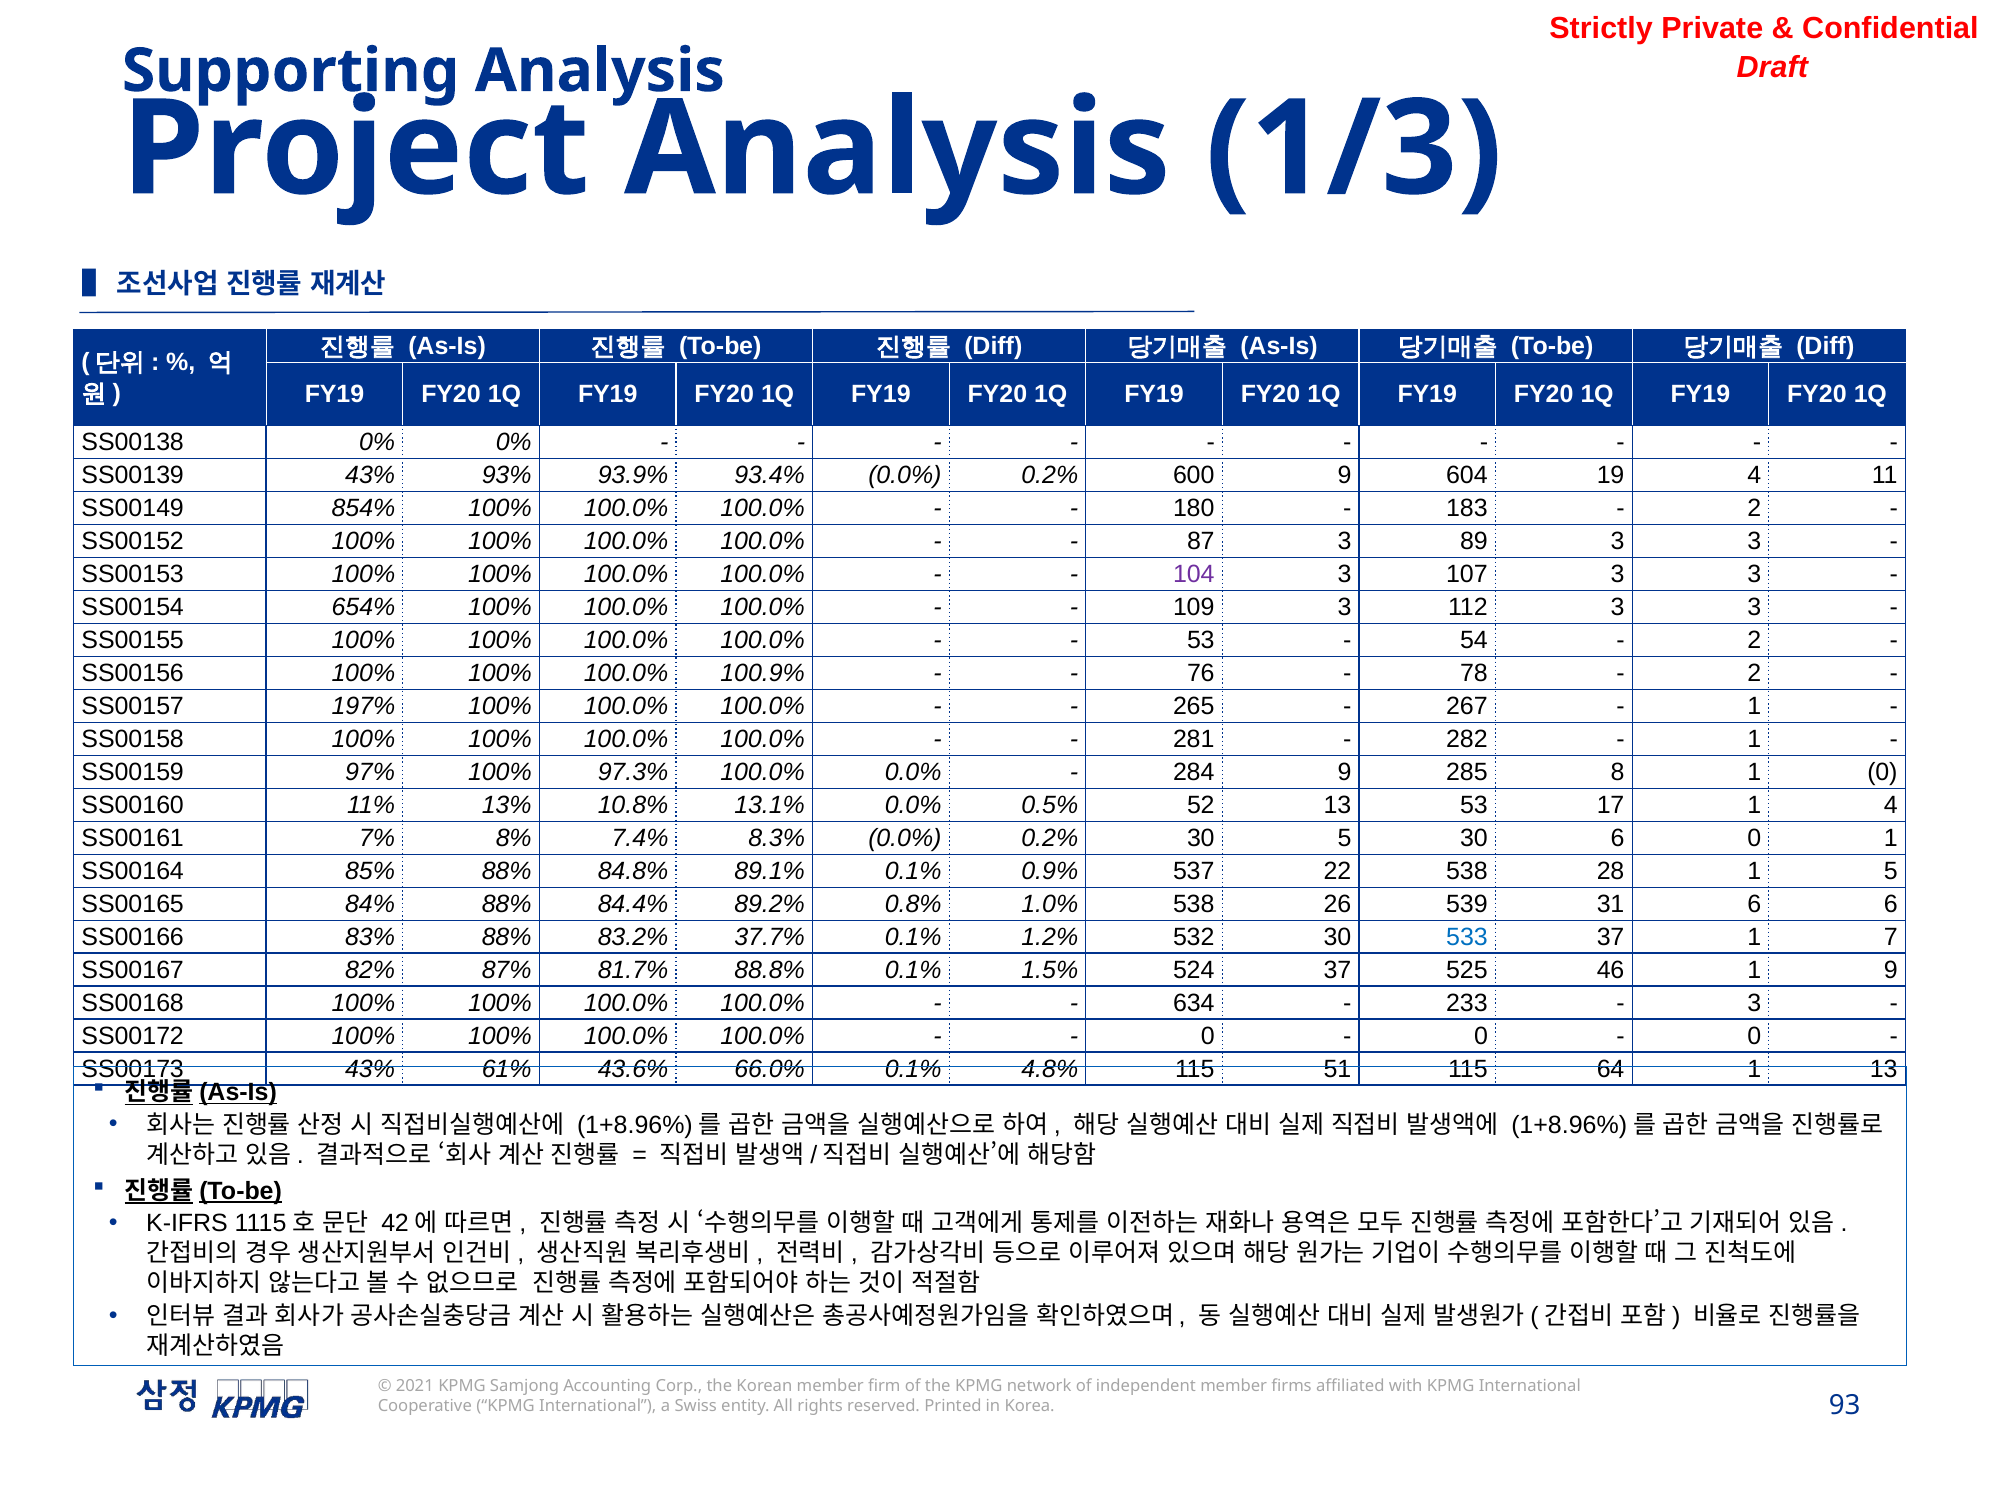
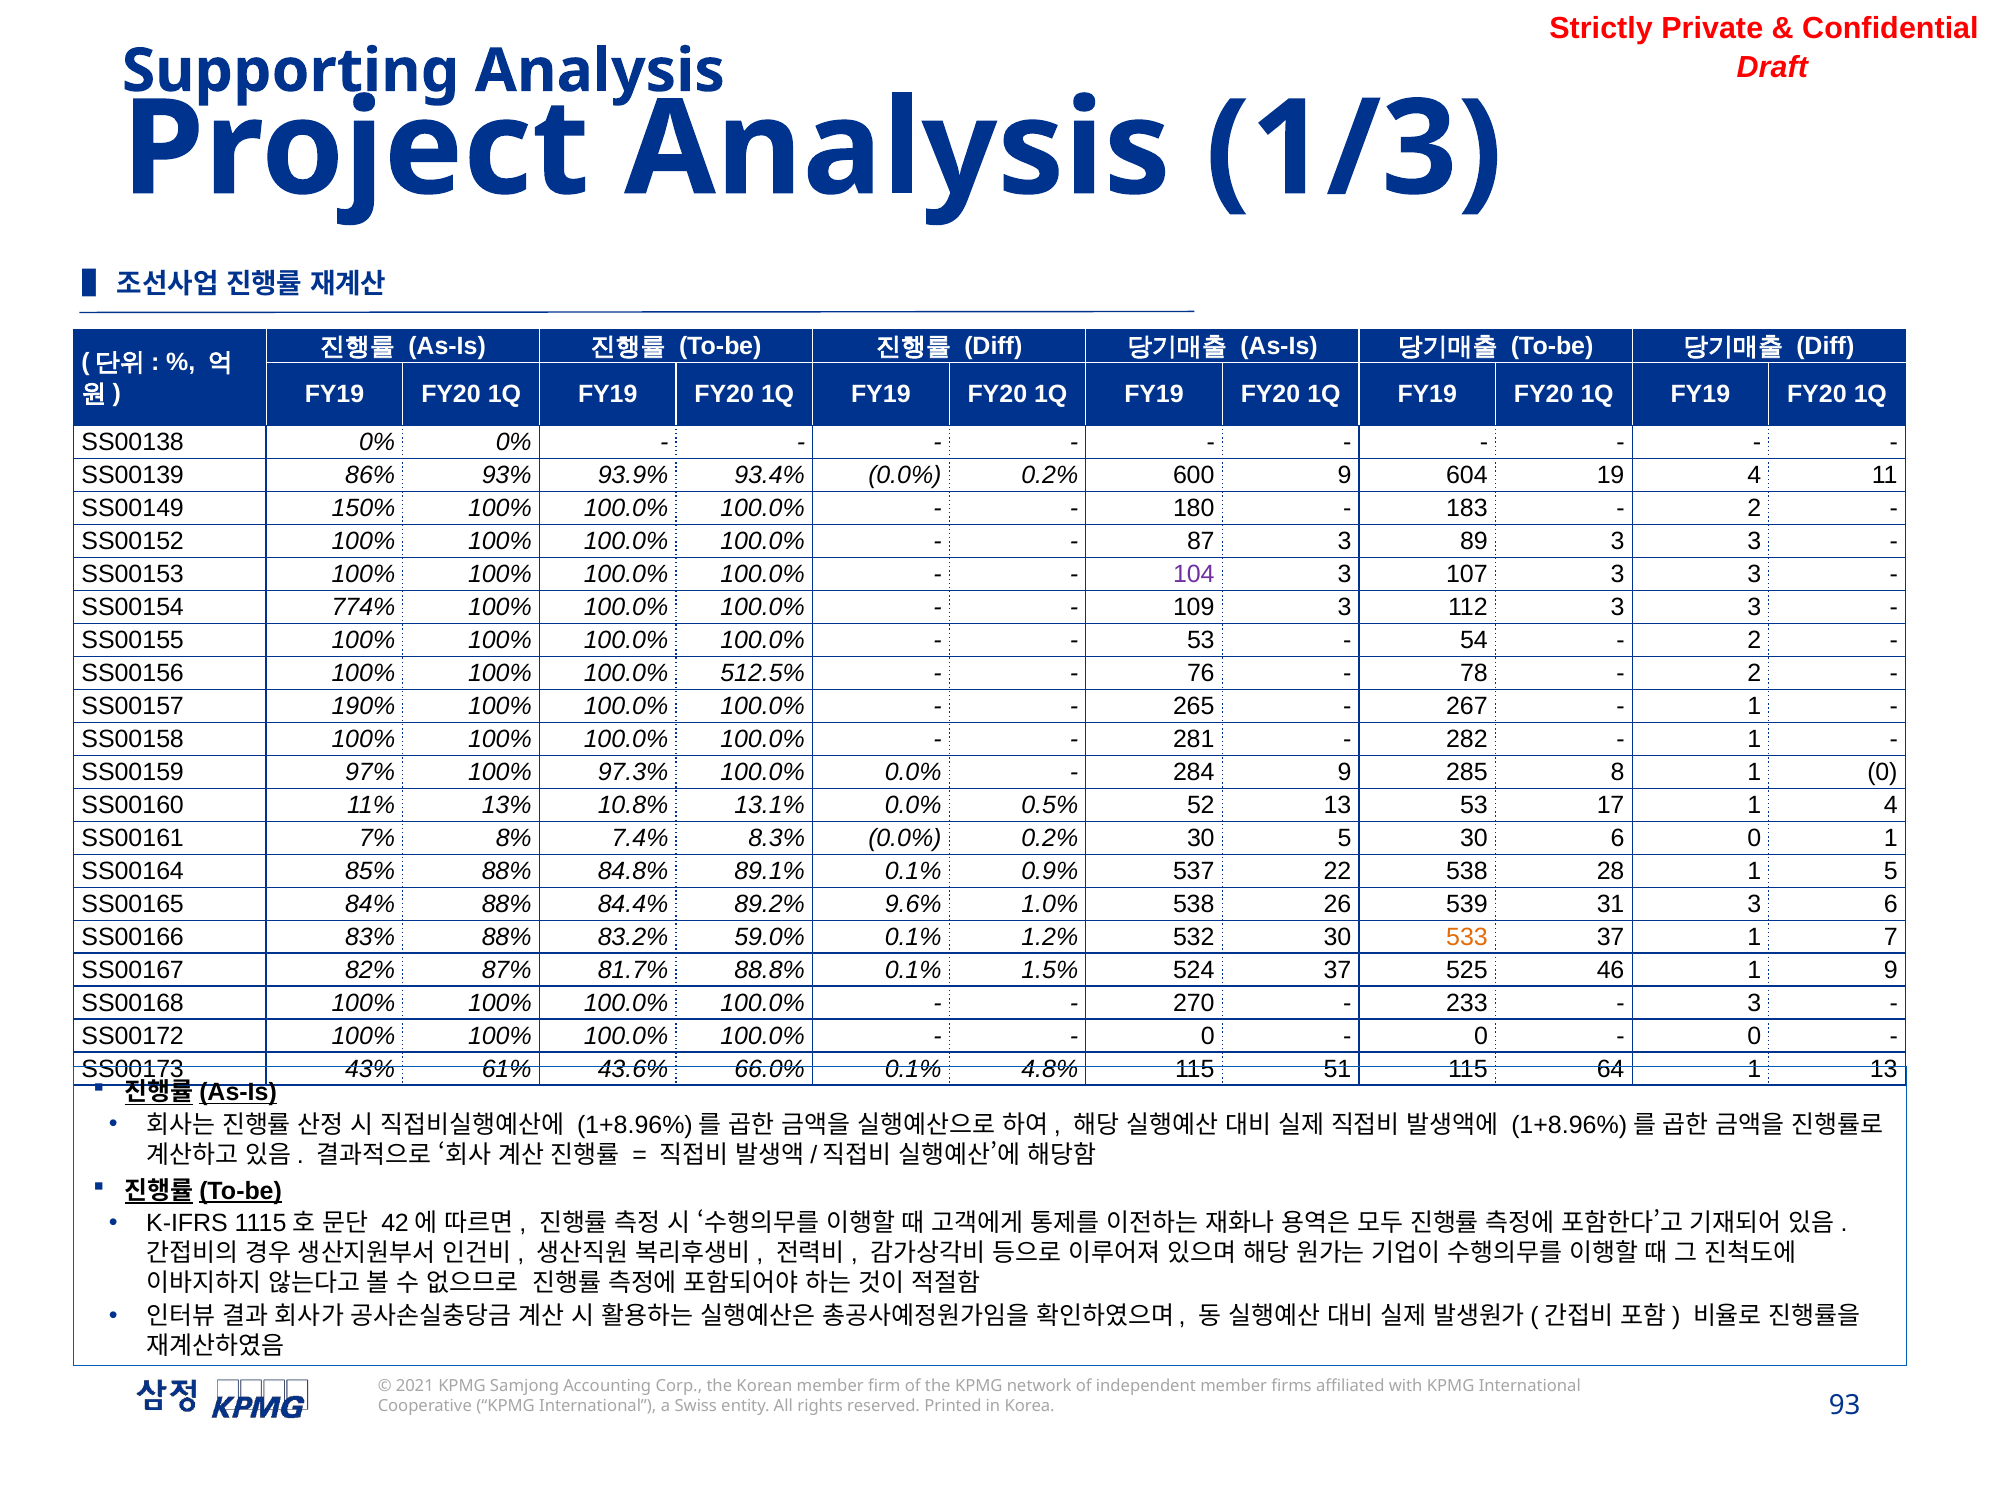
SS00139 43%: 43% -> 86%
854%: 854% -> 150%
654%: 654% -> 774%
100.9%: 100.9% -> 512.5%
197%: 197% -> 190%
0.8%: 0.8% -> 9.6%
31 6: 6 -> 3
37.7%: 37.7% -> 59.0%
533 colour: blue -> orange
634: 634 -> 270
